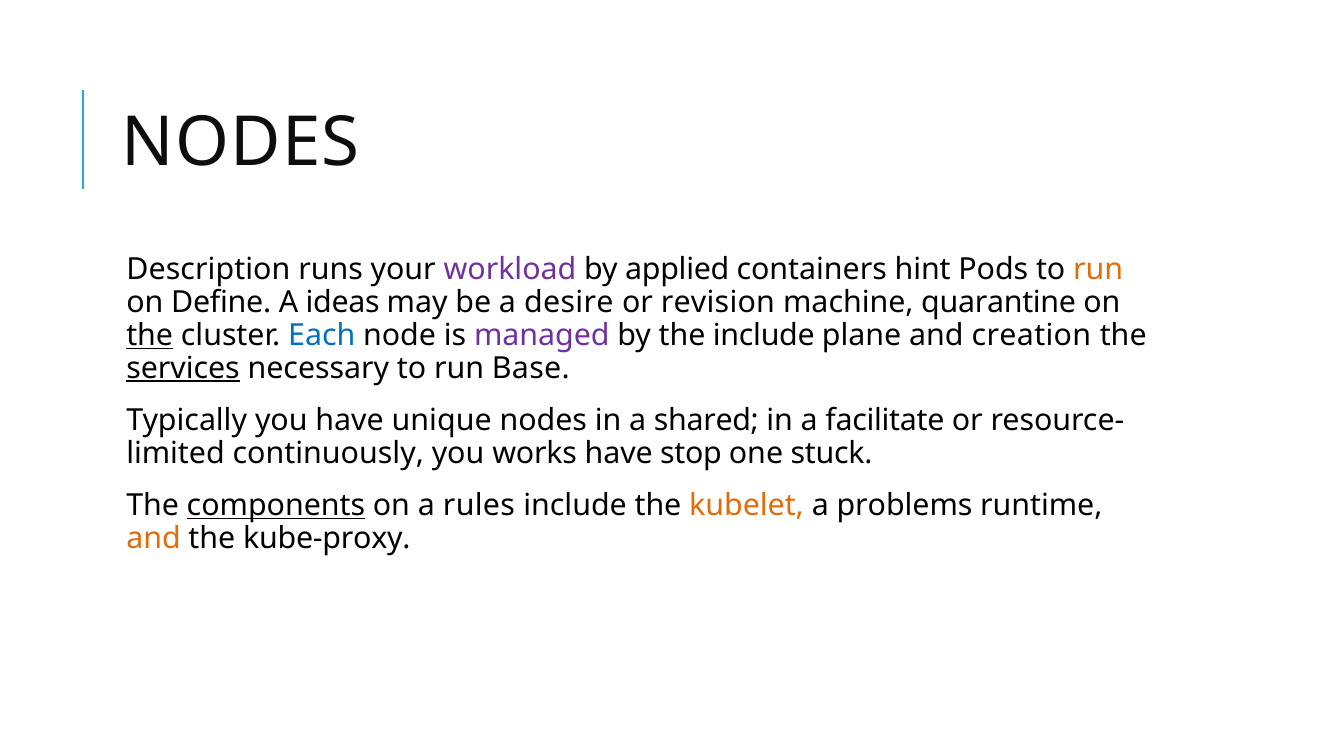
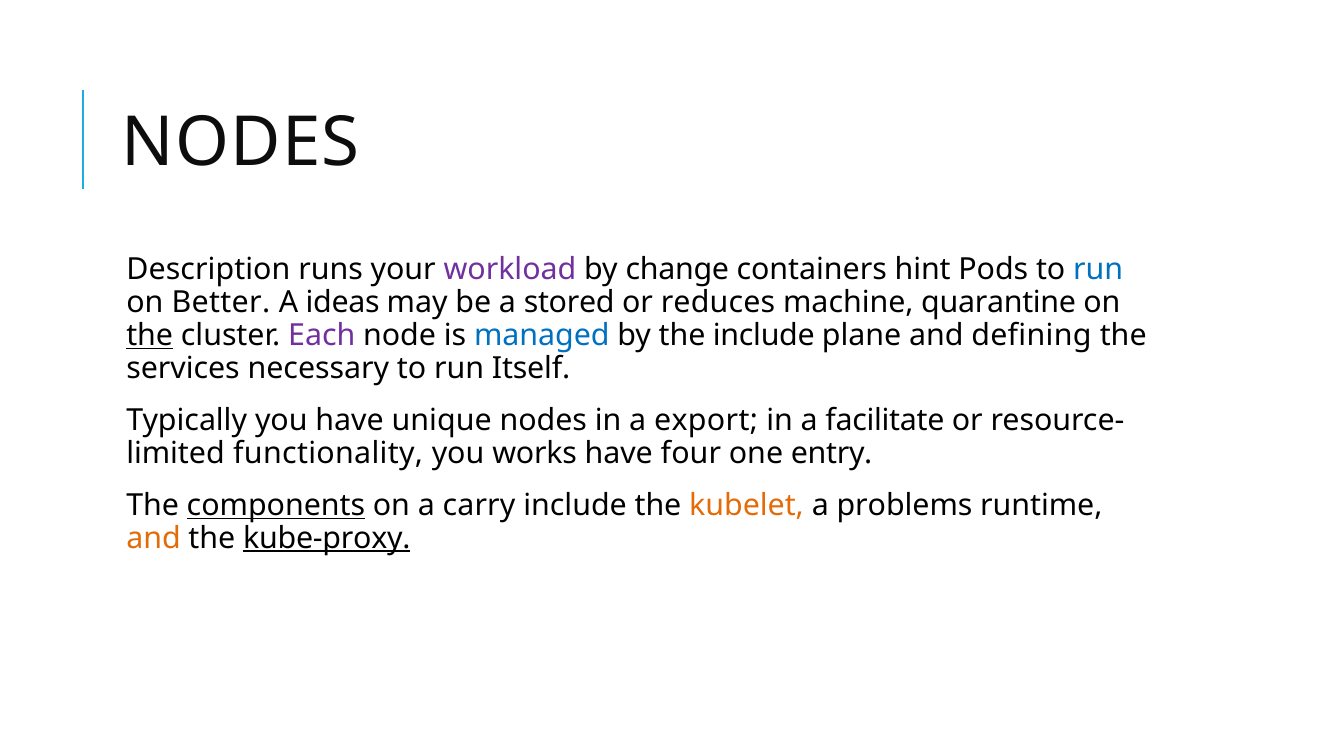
applied: applied -> change
run at (1098, 270) colour: orange -> blue
Define: Define -> Better
desire: desire -> stored
revision: revision -> reduces
Each colour: blue -> purple
managed colour: purple -> blue
creation: creation -> defining
services underline: present -> none
Base: Base -> Itself
shared: shared -> export
continuously: continuously -> functionality
stop: stop -> four
stuck: stuck -> entry
rules: rules -> carry
kube-proxy underline: none -> present
